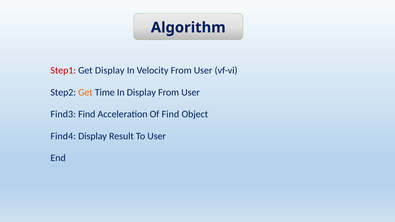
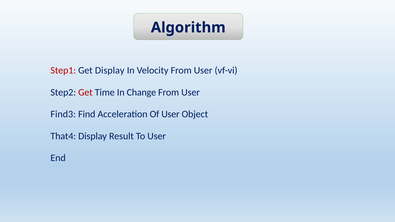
Get at (85, 92) colour: orange -> red
In Display: Display -> Change
Of Find: Find -> User
Find4: Find4 -> That4
